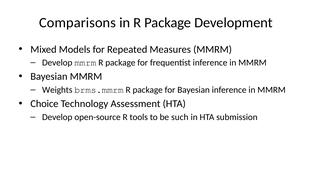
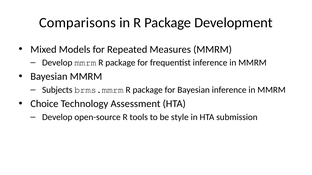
Weights: Weights -> Subjects
such: such -> style
